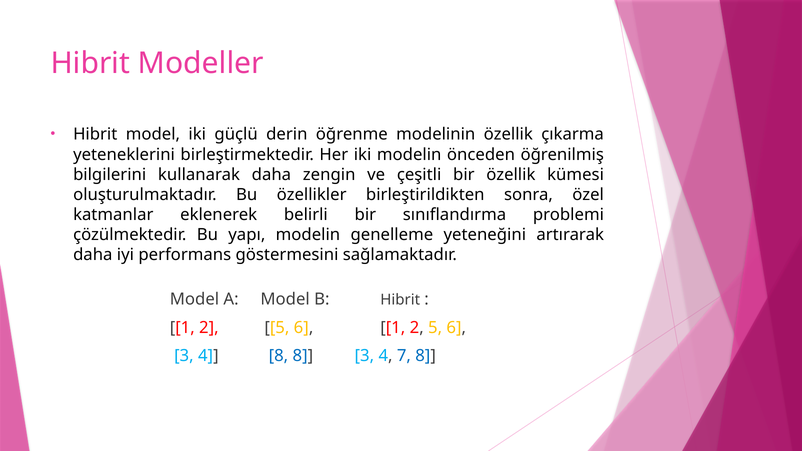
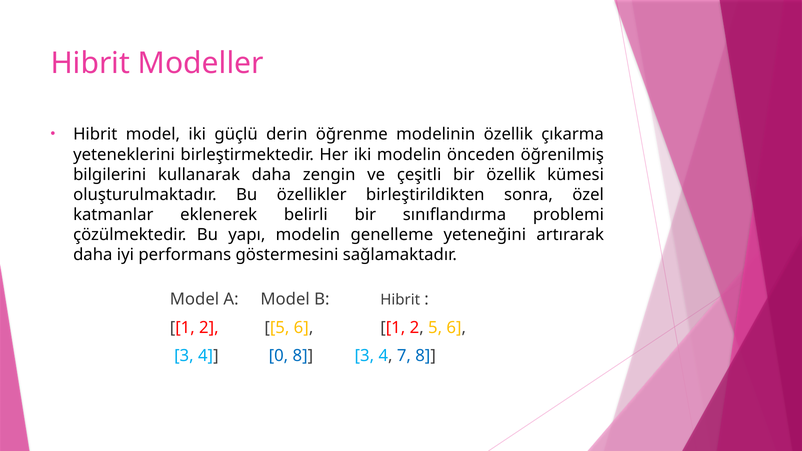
4 8: 8 -> 0
